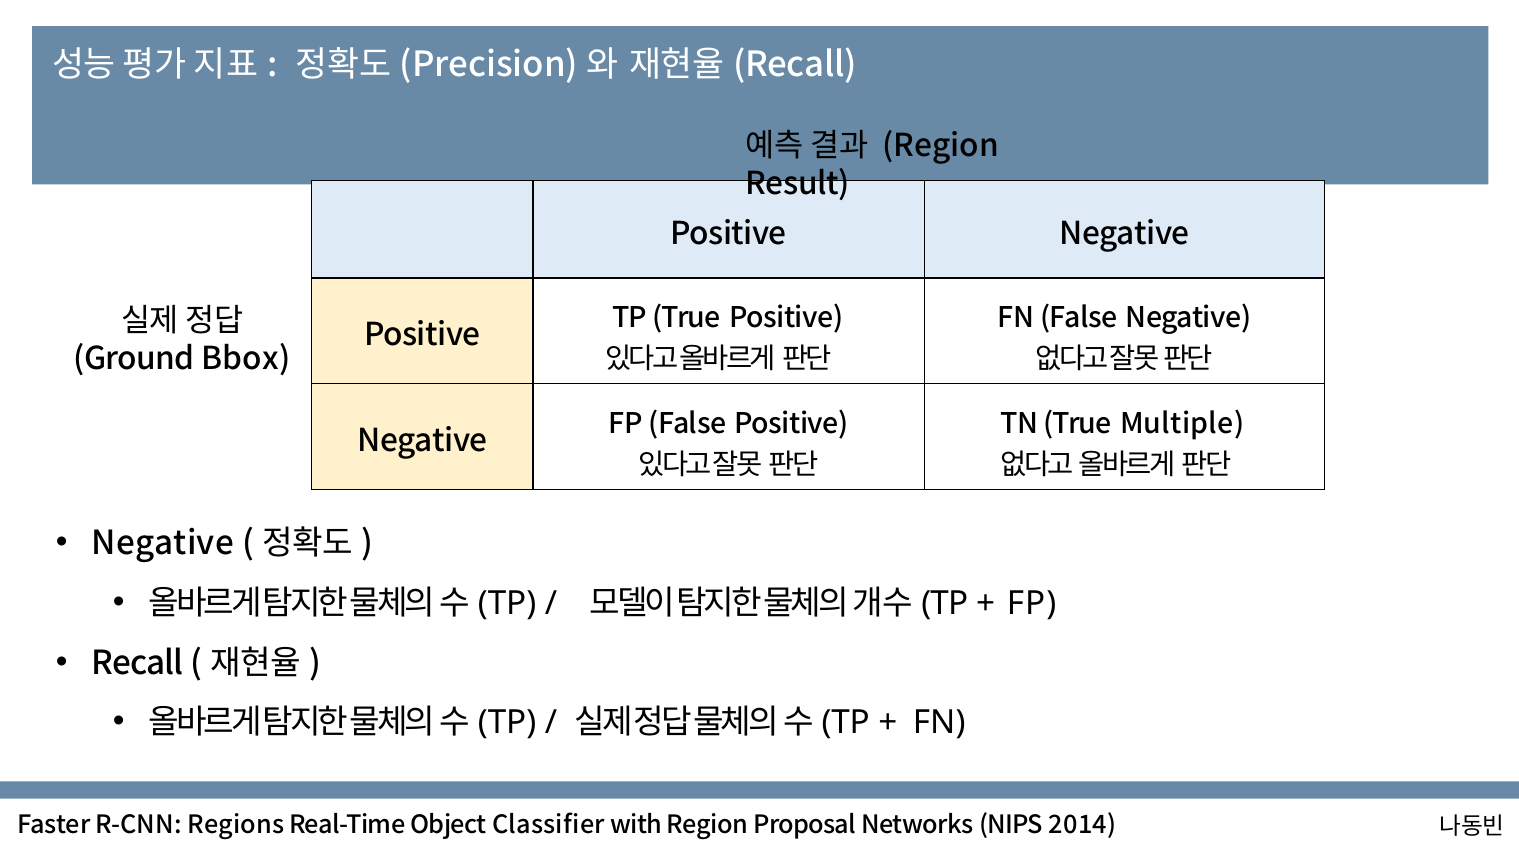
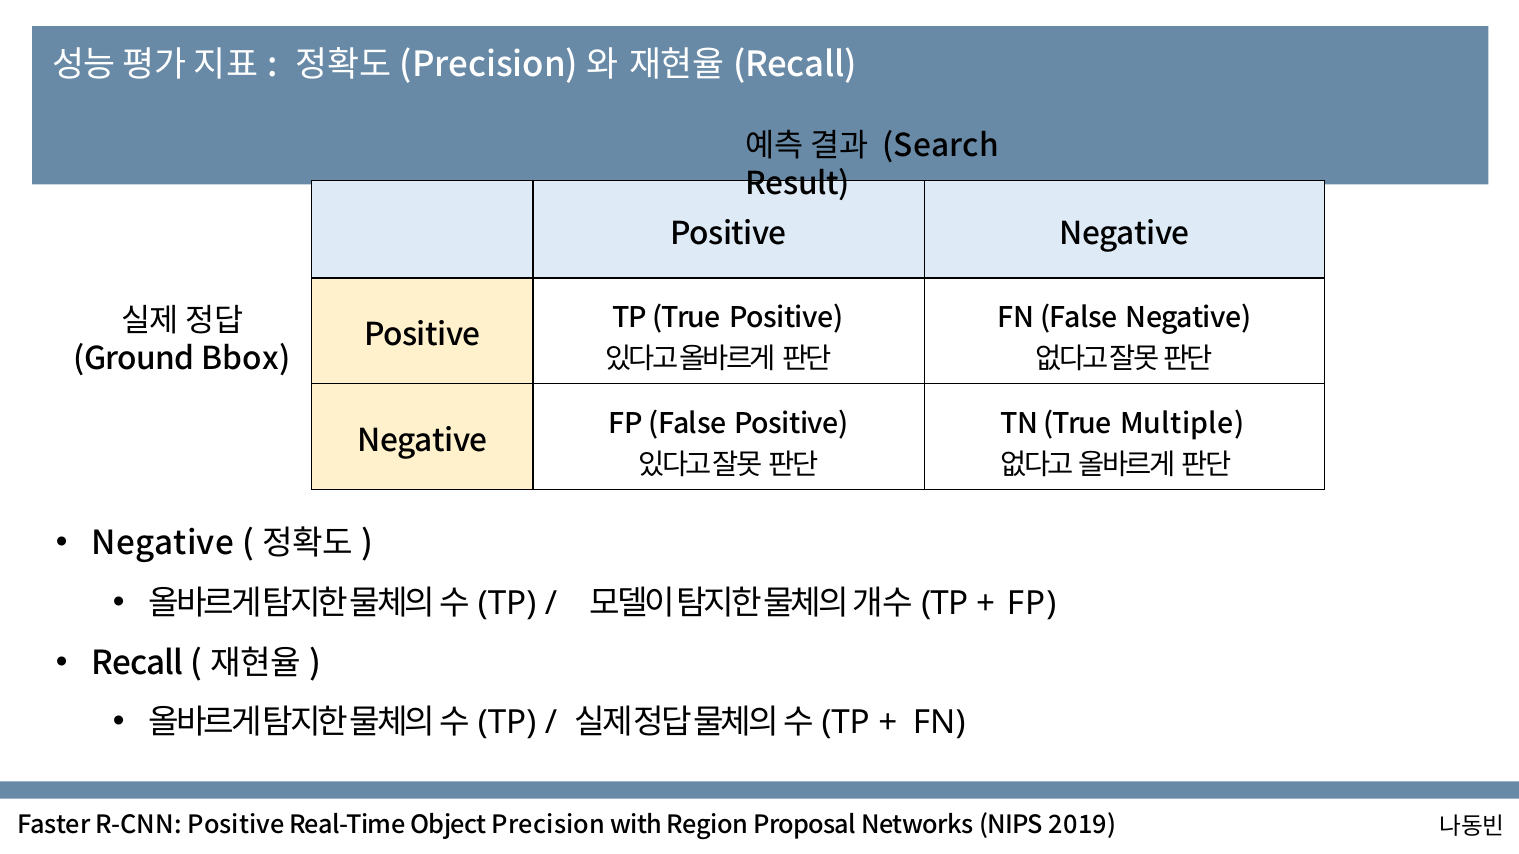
Region at (941, 147): Region -> Search
R-CNN Regions: Regions -> Positive
Classifier: Classifier -> Precision
2014: 2014 -> 2019
